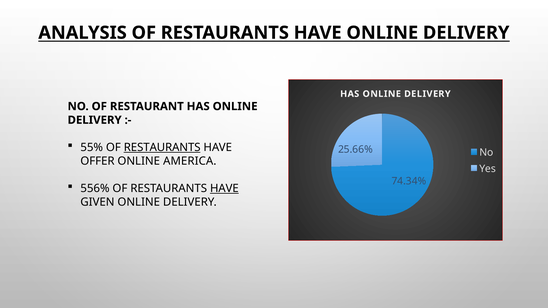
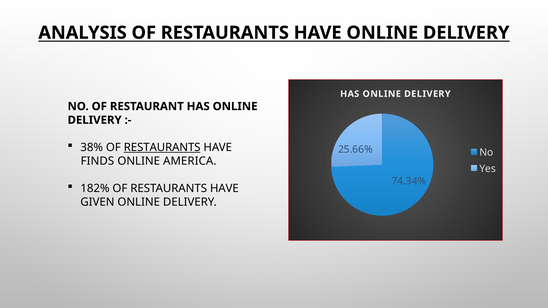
55%: 55% -> 38%
OFFER: OFFER -> FINDS
556%: 556% -> 182%
HAVE at (224, 189) underline: present -> none
